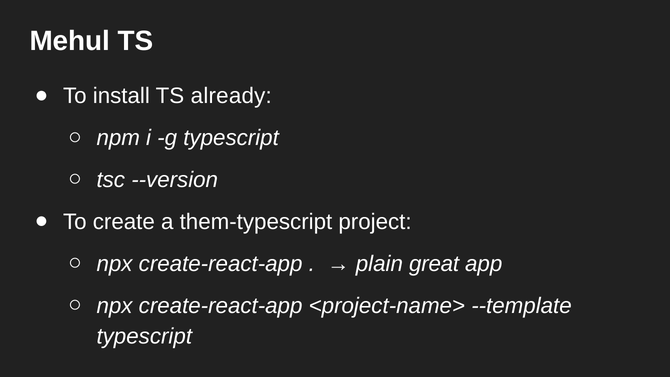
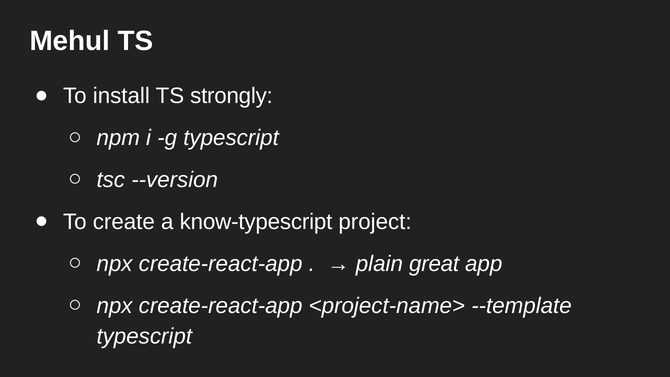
already: already -> strongly
them-typescript: them-typescript -> know-typescript
